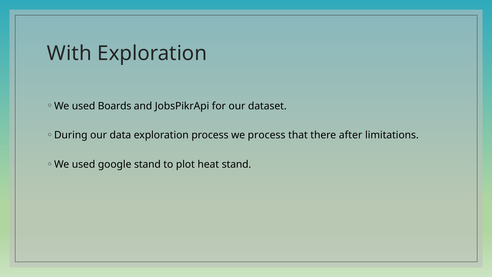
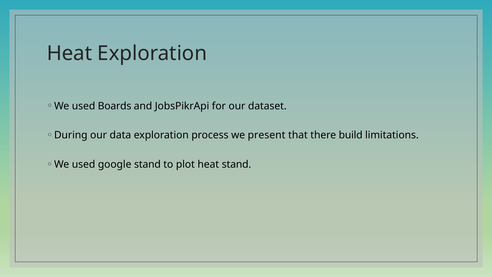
With at (69, 53): With -> Heat
we process: process -> present
after: after -> build
